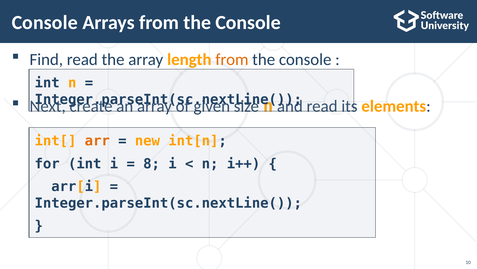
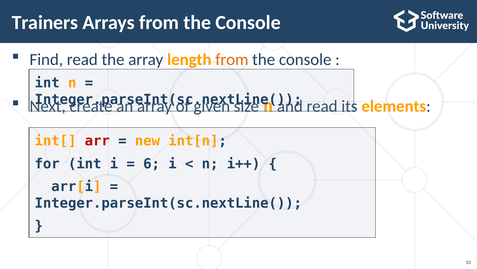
Console at (45, 23): Console -> Trainers
arr colour: orange -> red
8: 8 -> 6
